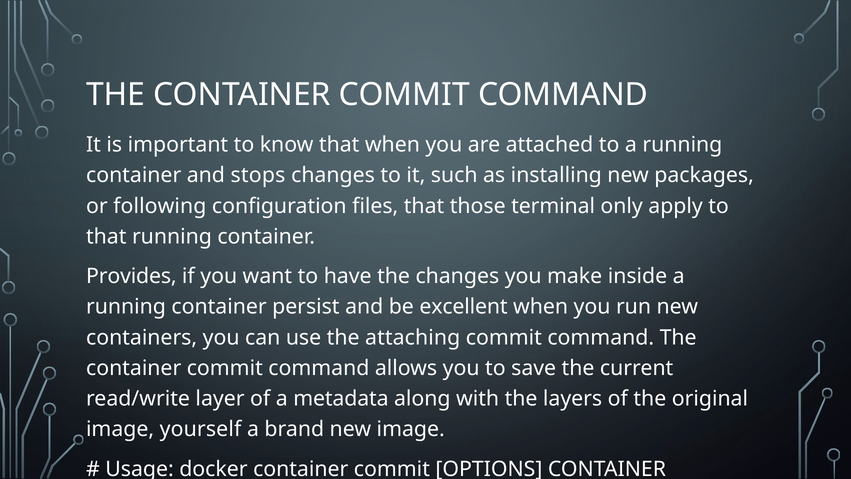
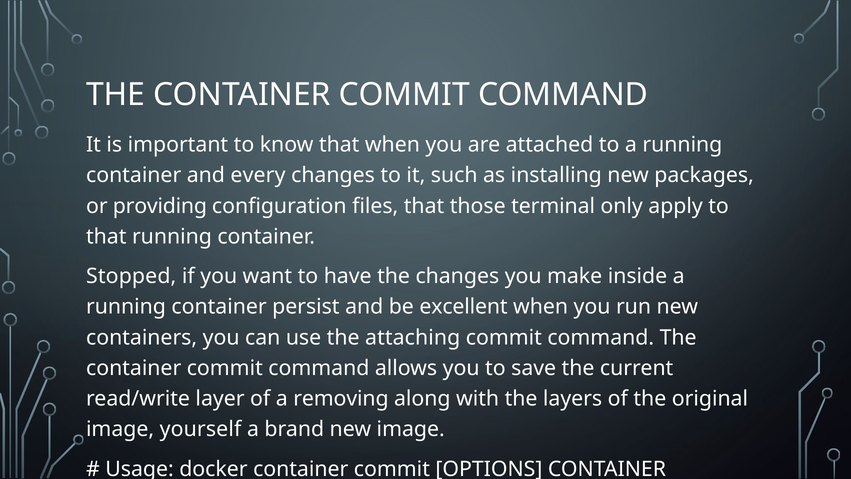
stops: stops -> every
following: following -> providing
Provides: Provides -> Stopped
metadata: metadata -> removing
